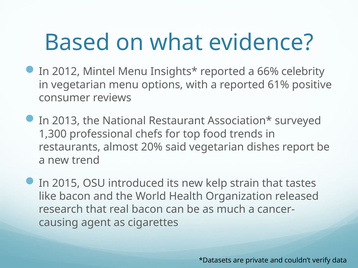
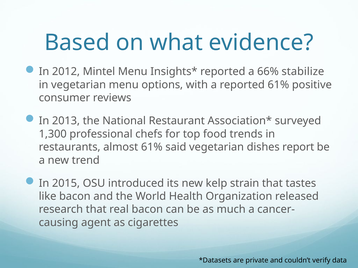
celebrity: celebrity -> stabilize
almost 20%: 20% -> 61%
